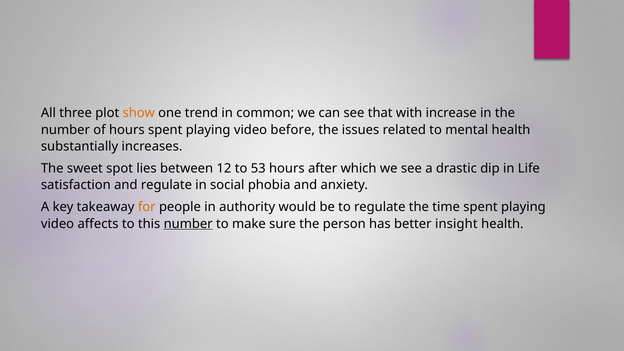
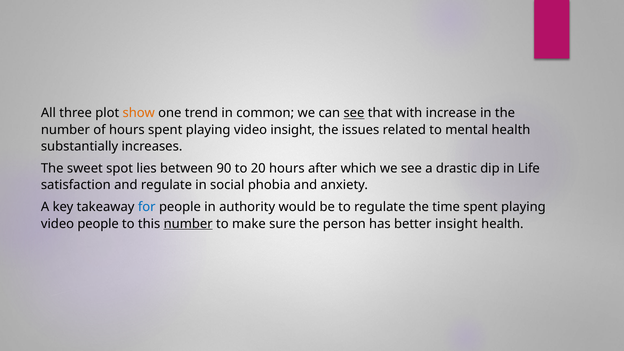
see at (354, 113) underline: none -> present
video before: before -> insight
12: 12 -> 90
53: 53 -> 20
for colour: orange -> blue
video affects: affects -> people
